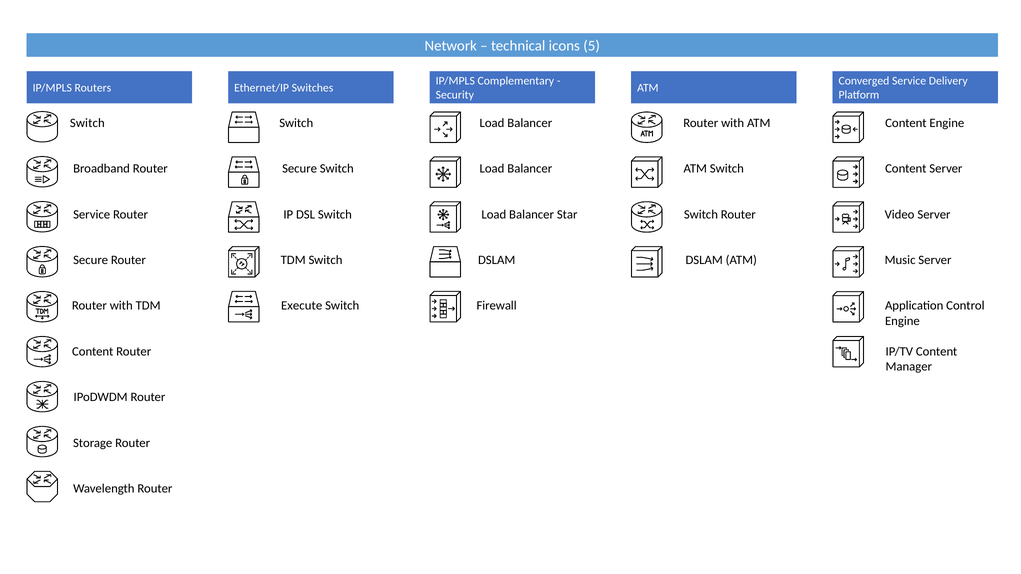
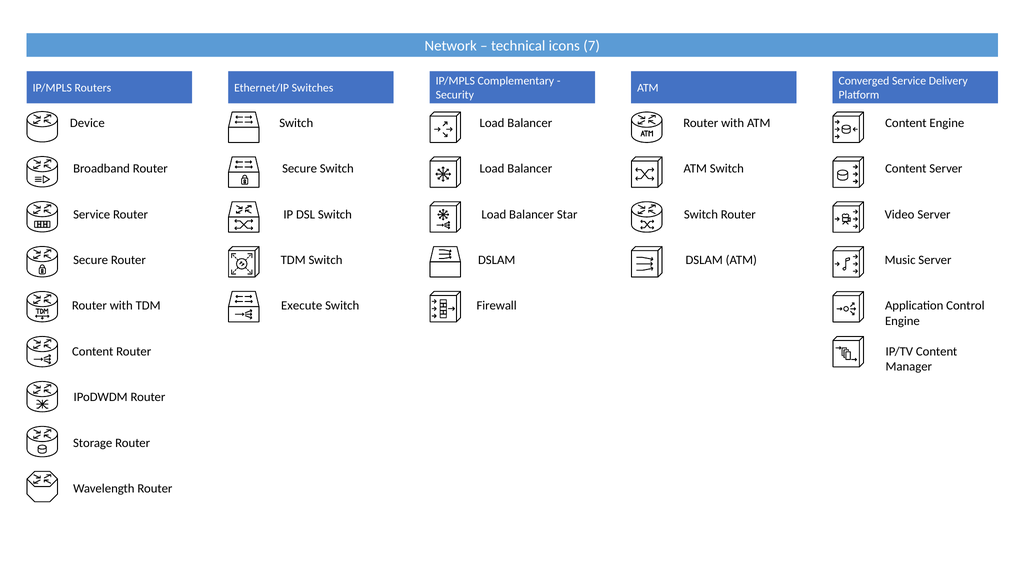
5: 5 -> 7
Switch at (87, 123): Switch -> Device
